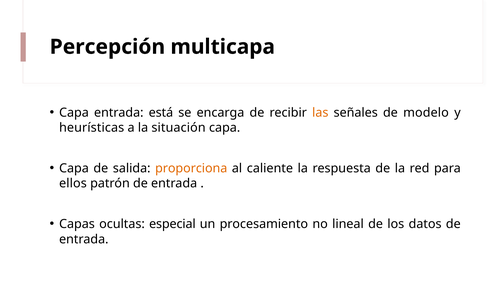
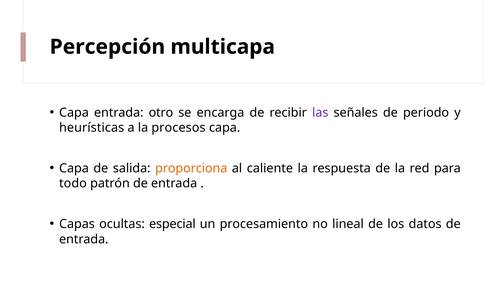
está: está -> otro
las colour: orange -> purple
modelo: modelo -> periodo
situación: situación -> procesos
ellos: ellos -> todo
